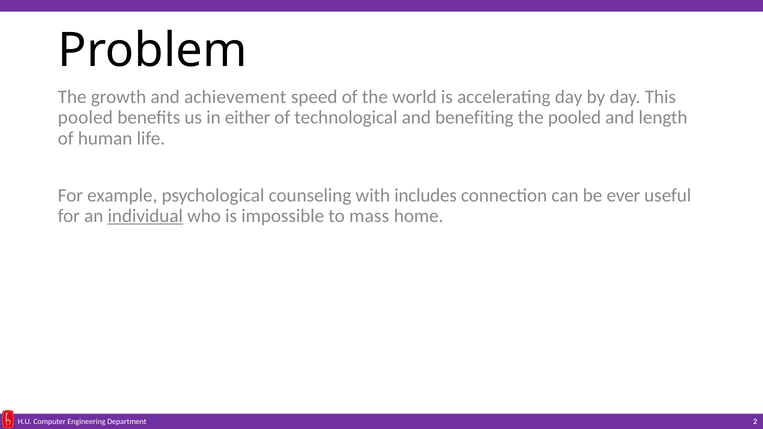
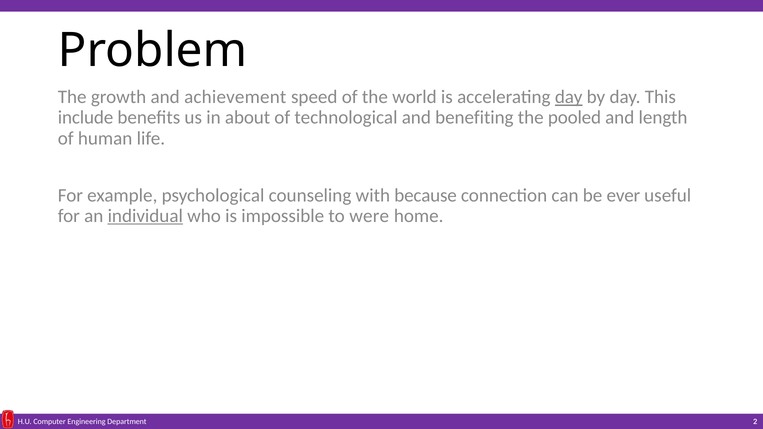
day at (569, 97) underline: none -> present
pooled at (85, 118): pooled -> include
either: either -> about
includes: includes -> because
mass: mass -> were
